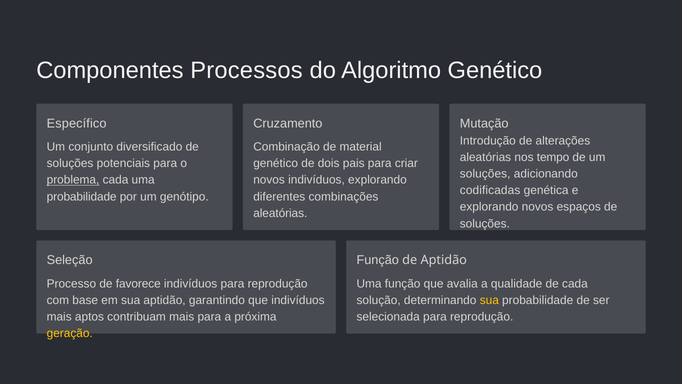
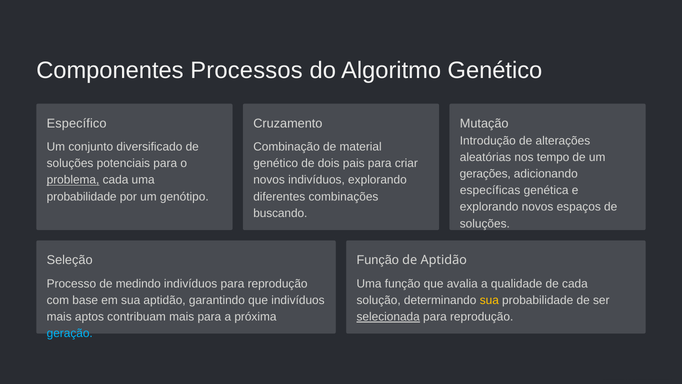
soluções at (485, 174): soluções -> gerações
codificadas: codificadas -> específicas
aleatórias at (280, 213): aleatórias -> buscando
favorece: favorece -> medindo
selecionada underline: none -> present
geração colour: yellow -> light blue
